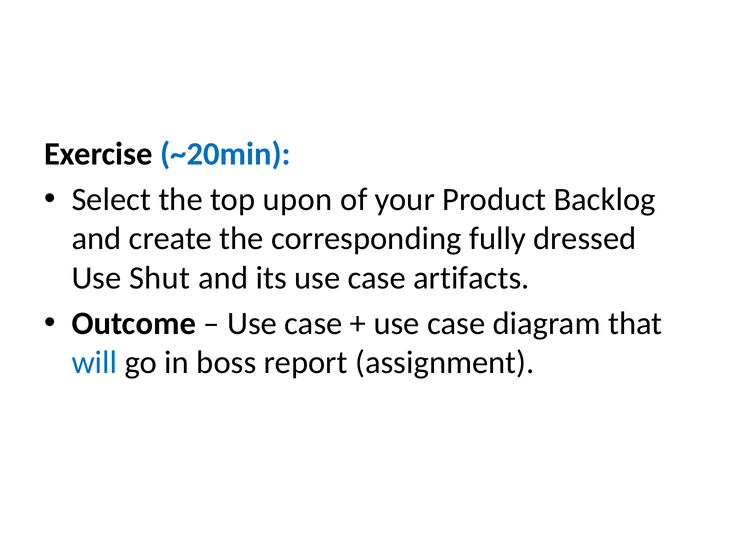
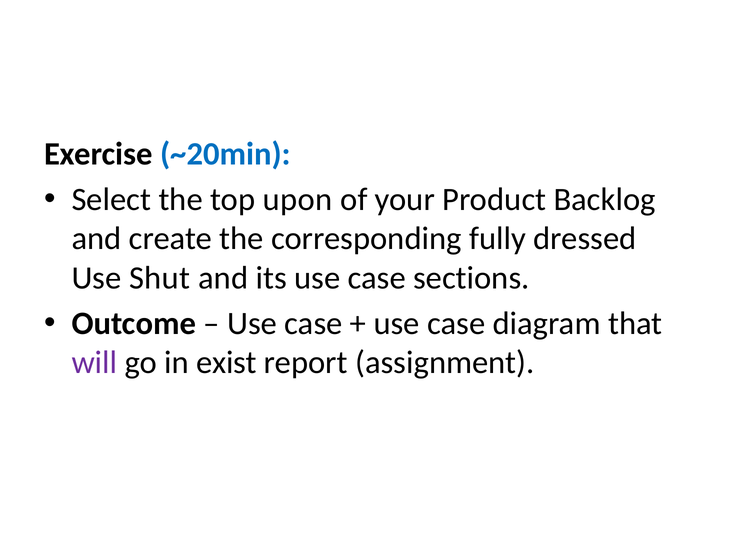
artifacts: artifacts -> sections
will colour: blue -> purple
boss: boss -> exist
